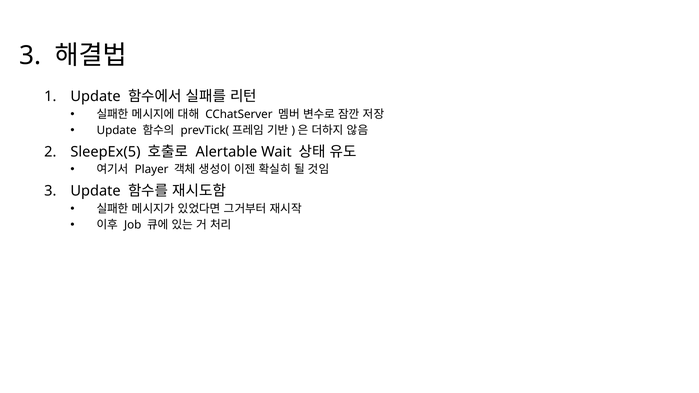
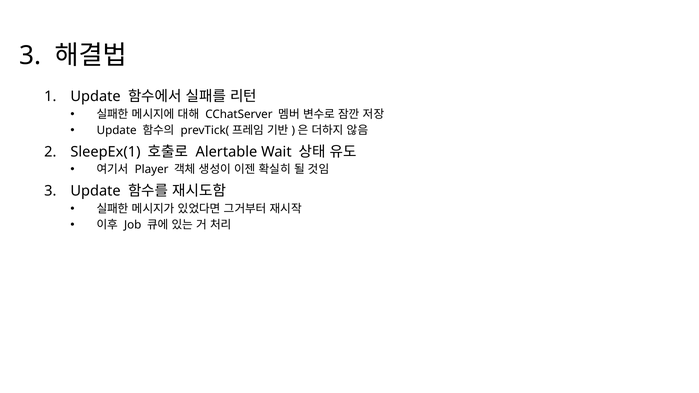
SleepEx(5: SleepEx(5 -> SleepEx(1
